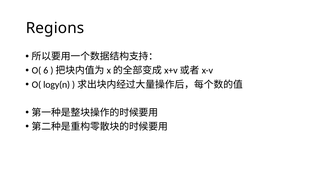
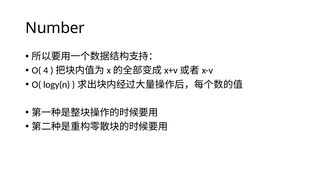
Regions: Regions -> Number
6: 6 -> 4
